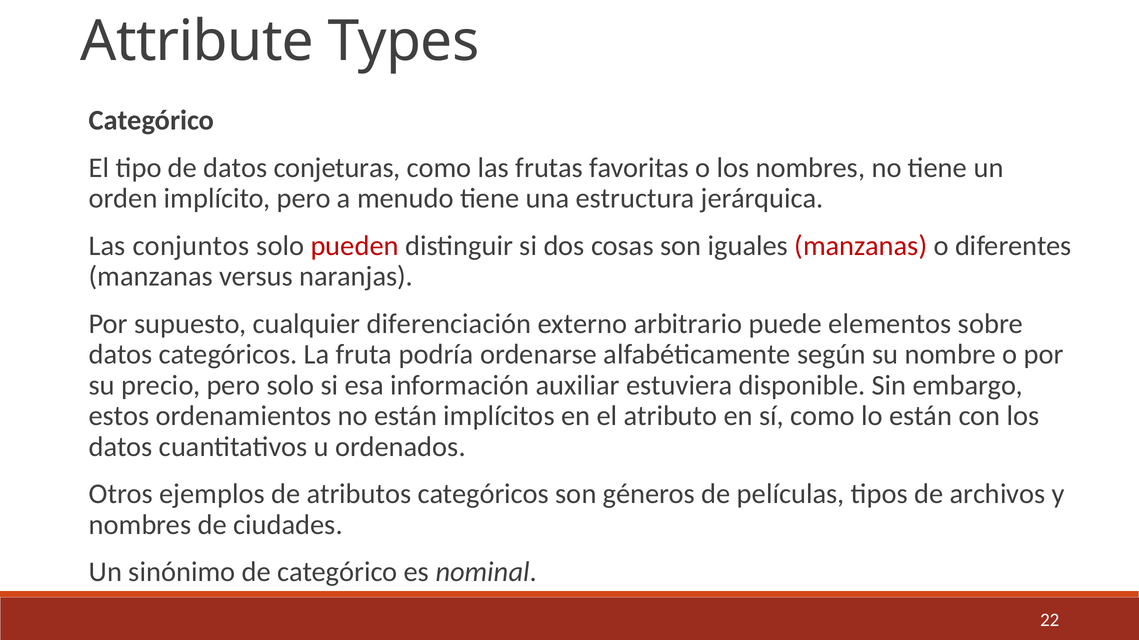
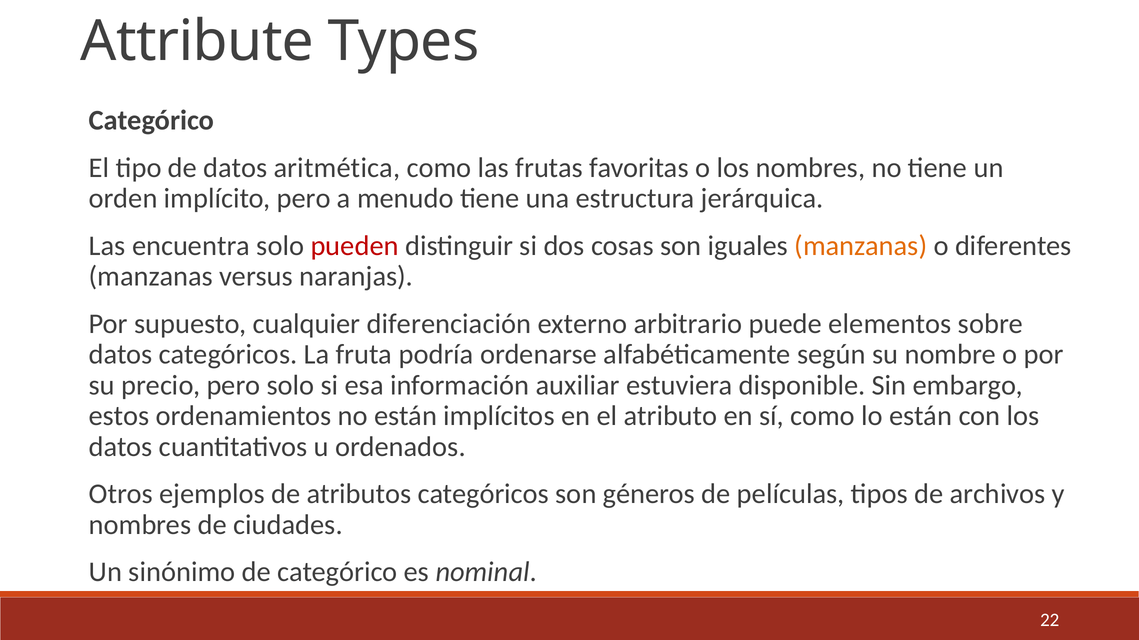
conjeturas: conjeturas -> aritmética
conjuntos: conjuntos -> encuentra
manzanas at (861, 246) colour: red -> orange
